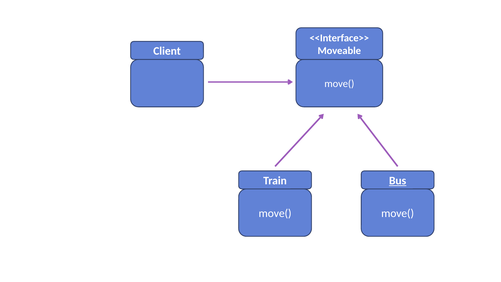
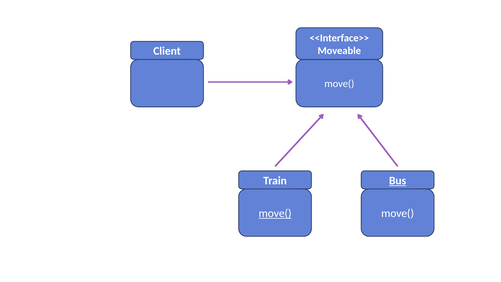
move( at (275, 213) underline: none -> present
